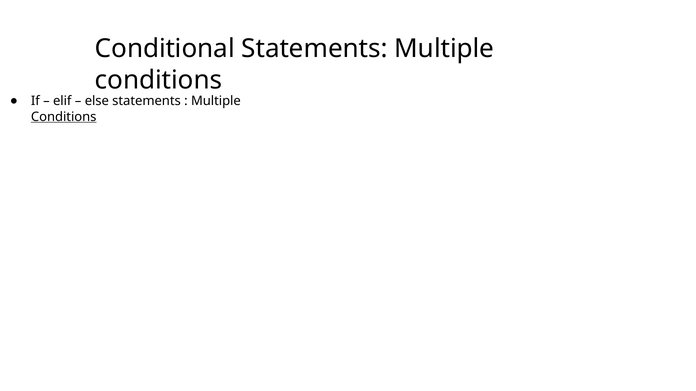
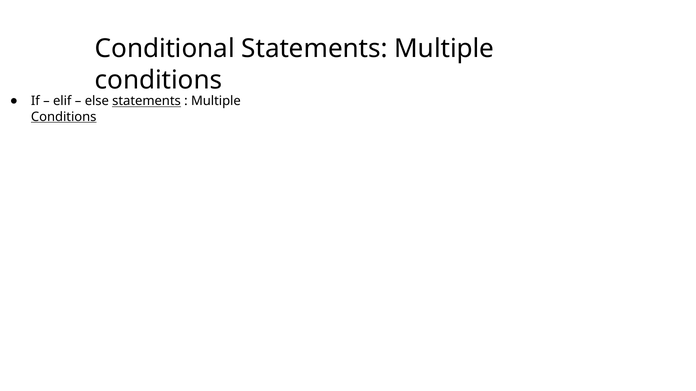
statements at (147, 101) underline: none -> present
